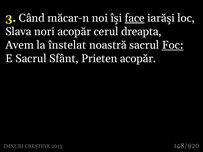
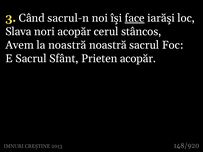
măcar-n: măcar-n -> sacrul-n
dreapta: dreapta -> stâncos
la înstelat: înstelat -> noastră
Foc underline: present -> none
